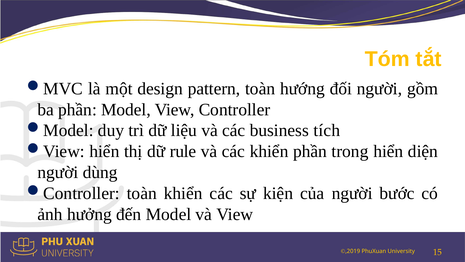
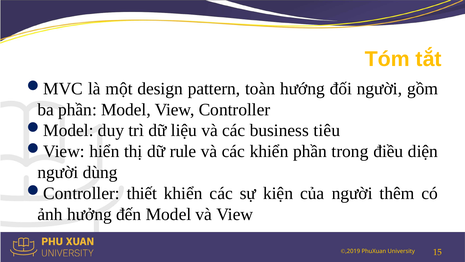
tích: tích -> tiêu
trong hiển: hiển -> điều
toàn at (142, 193): toàn -> thiết
bước: bước -> thêm
